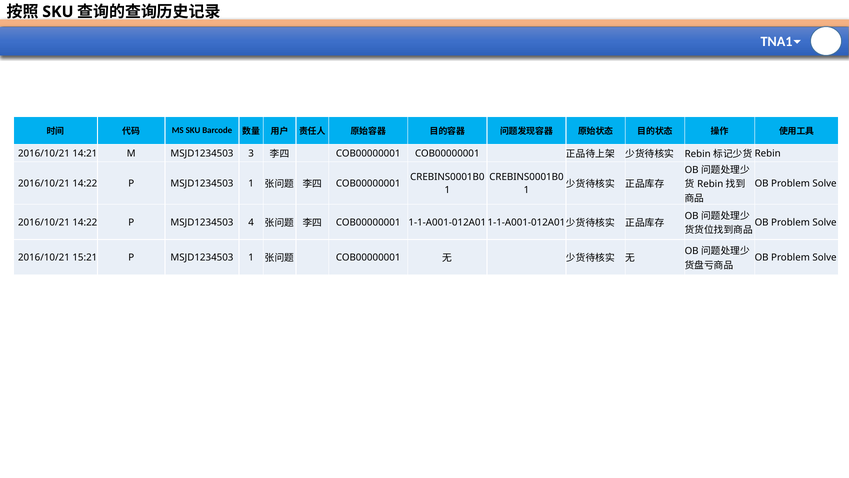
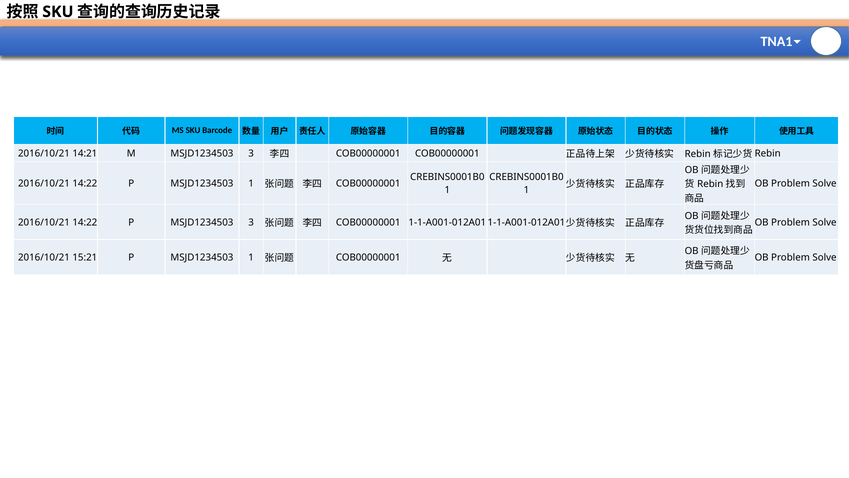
P MSJD1234503 4: 4 -> 3
